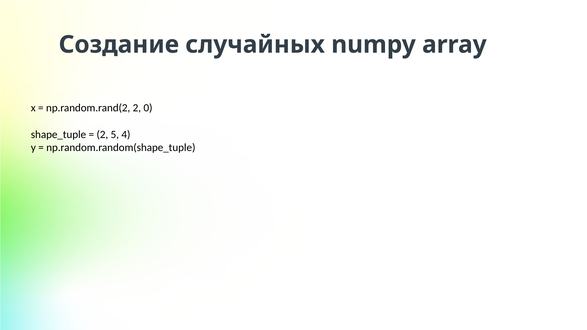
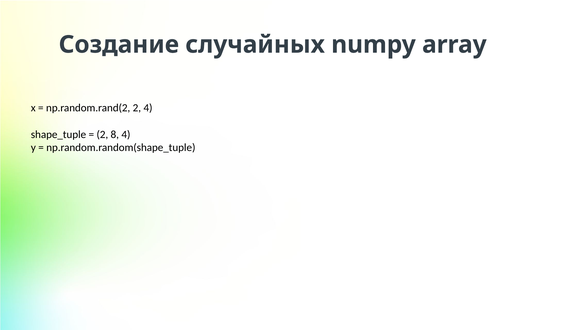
2 0: 0 -> 4
5: 5 -> 8
